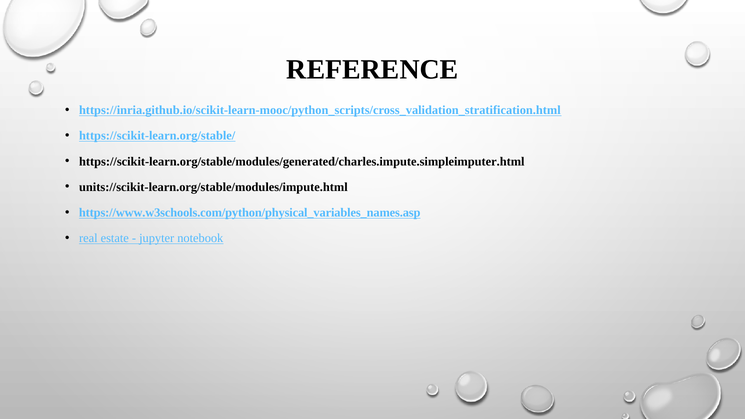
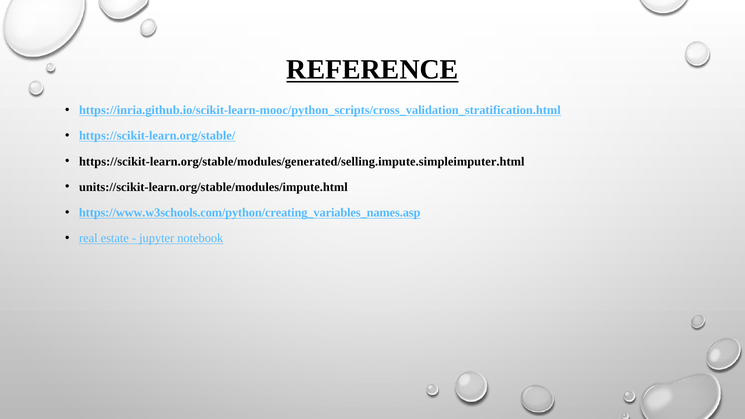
REFERENCE underline: none -> present
https://scikit-learn.org/stable/modules/generated/charles.impute.simpleimputer.html: https://scikit-learn.org/stable/modules/generated/charles.impute.simpleimputer.html -> https://scikit-learn.org/stable/modules/generated/selling.impute.simpleimputer.html
https://www.w3schools.com/python/physical_variables_names.asp: https://www.w3schools.com/python/physical_variables_names.asp -> https://www.w3schools.com/python/creating_variables_names.asp
